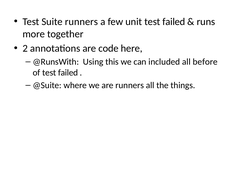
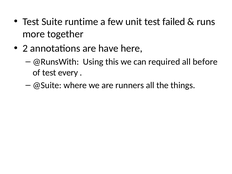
Suite runners: runners -> runtime
code: code -> have
included: included -> required
of test failed: failed -> every
